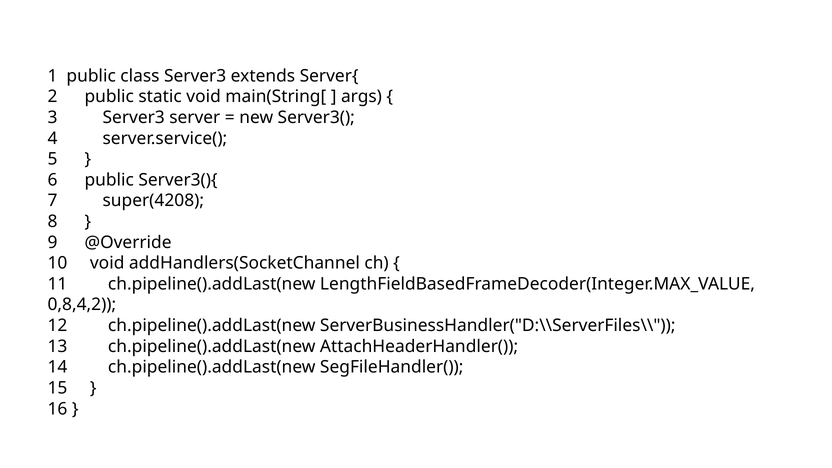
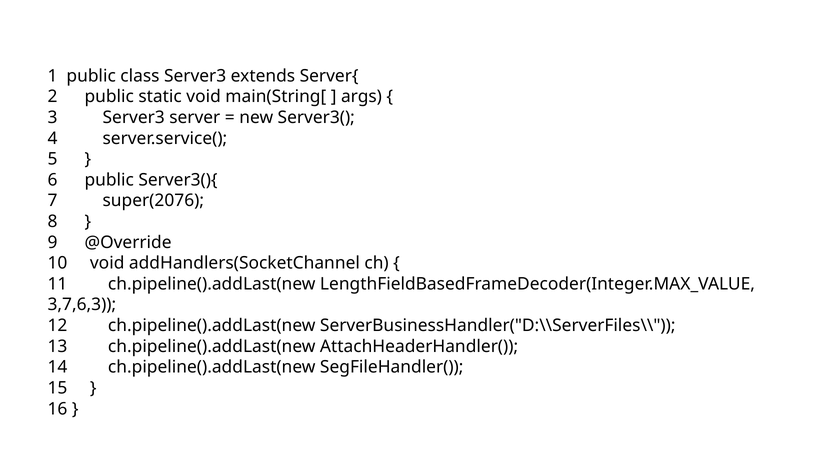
super(4208: super(4208 -> super(2076
0,8,4,2: 0,8,4,2 -> 3,7,6,3
